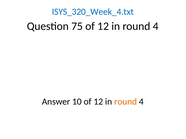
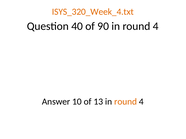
ISYS_320_Week_4.txt colour: blue -> orange
75: 75 -> 40
12 at (103, 26): 12 -> 90
10 of 12: 12 -> 13
